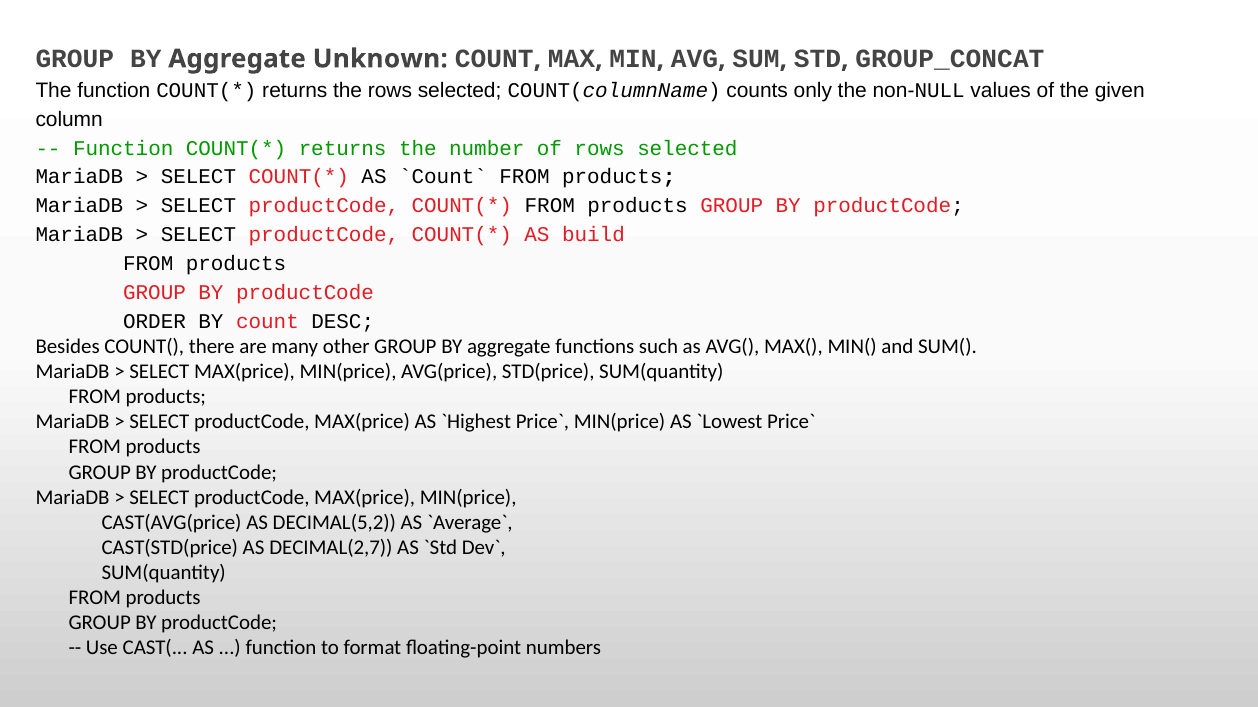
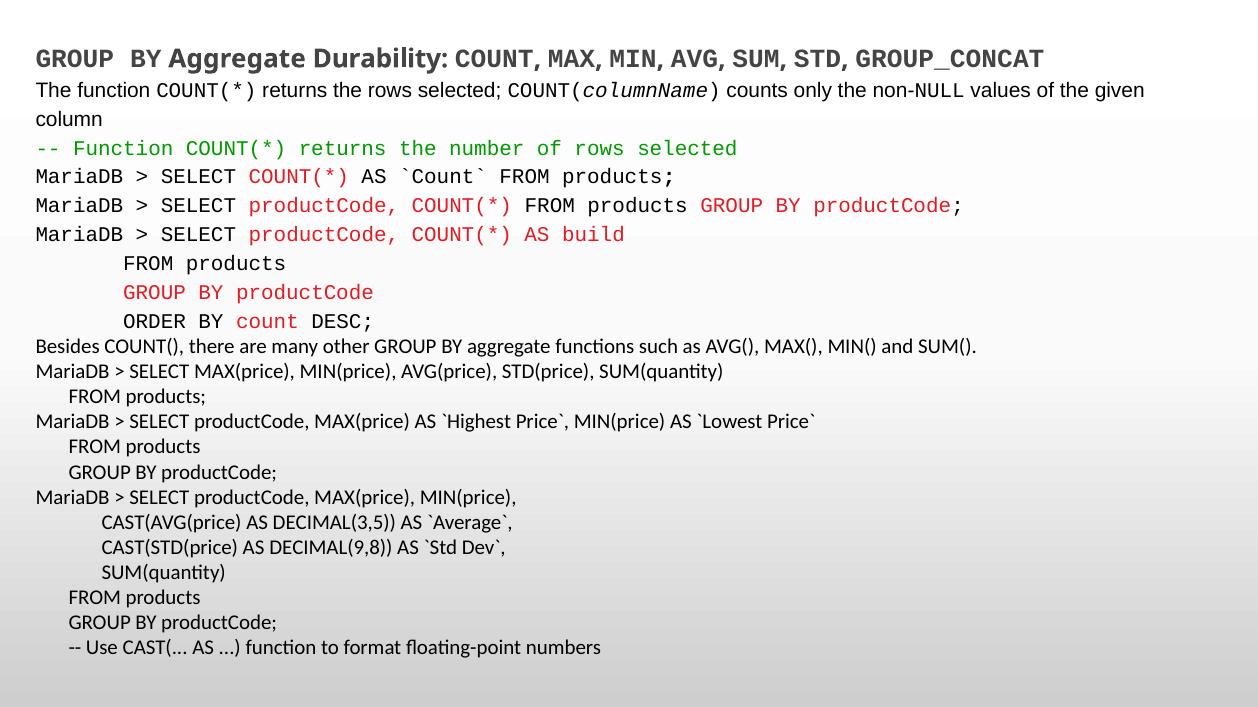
Unknown: Unknown -> Durability
DECIMAL(5,2: DECIMAL(5,2 -> DECIMAL(3,5
DECIMAL(2,7: DECIMAL(2,7 -> DECIMAL(9,8
